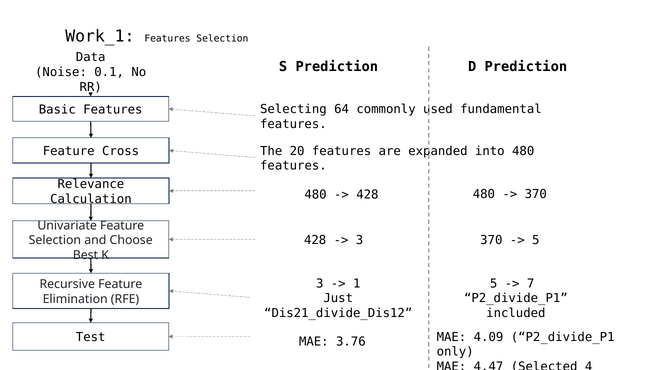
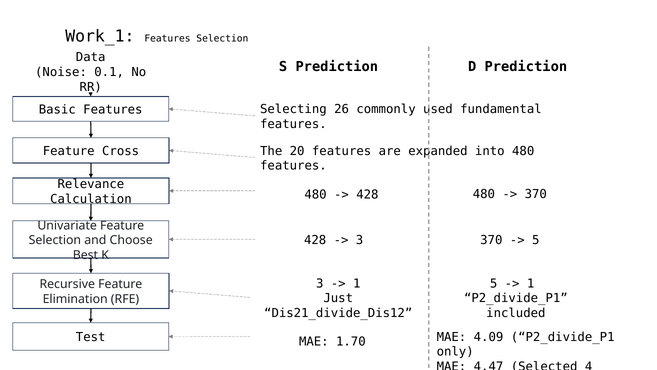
64: 64 -> 26
7 at (531, 283): 7 -> 1
3.76: 3.76 -> 1.70
